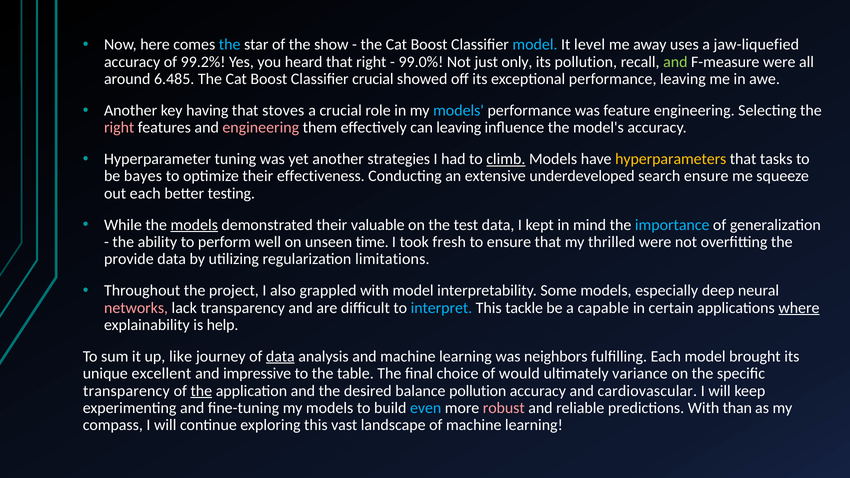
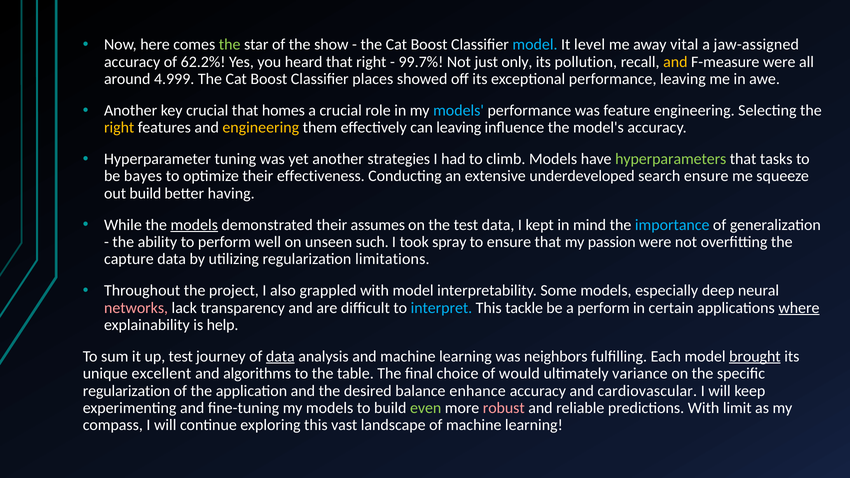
the at (230, 45) colour: light blue -> light green
uses: uses -> vital
jaw-liquefied: jaw-liquefied -> jaw-assigned
99.2%: 99.2% -> 62.2%
99.0%: 99.0% -> 99.7%
and at (675, 62) colour: light green -> yellow
6.485: 6.485 -> 4.999
Classifier crucial: crucial -> places
key having: having -> crucial
stoves: stoves -> homes
right at (119, 128) colour: pink -> yellow
engineering at (261, 128) colour: pink -> yellow
climb underline: present -> none
hyperparameters colour: yellow -> light green
out each: each -> build
testing: testing -> having
valuable: valuable -> assumes
time: time -> such
fresh: fresh -> spray
thrilled: thrilled -> passion
provide: provide -> capture
a capable: capable -> perform
up like: like -> test
brought underline: none -> present
impressive: impressive -> algorithms
transparency at (126, 391): transparency -> regularization
the at (201, 391) underline: present -> none
balance pollution: pollution -> enhance
even colour: light blue -> light green
than: than -> limit
